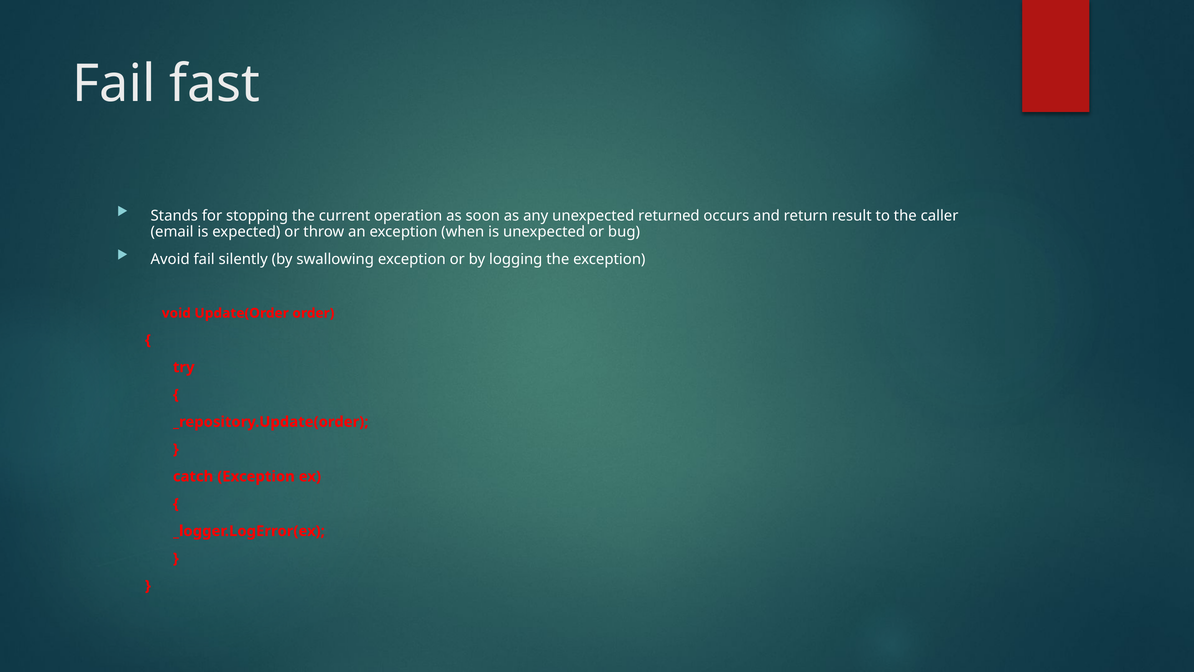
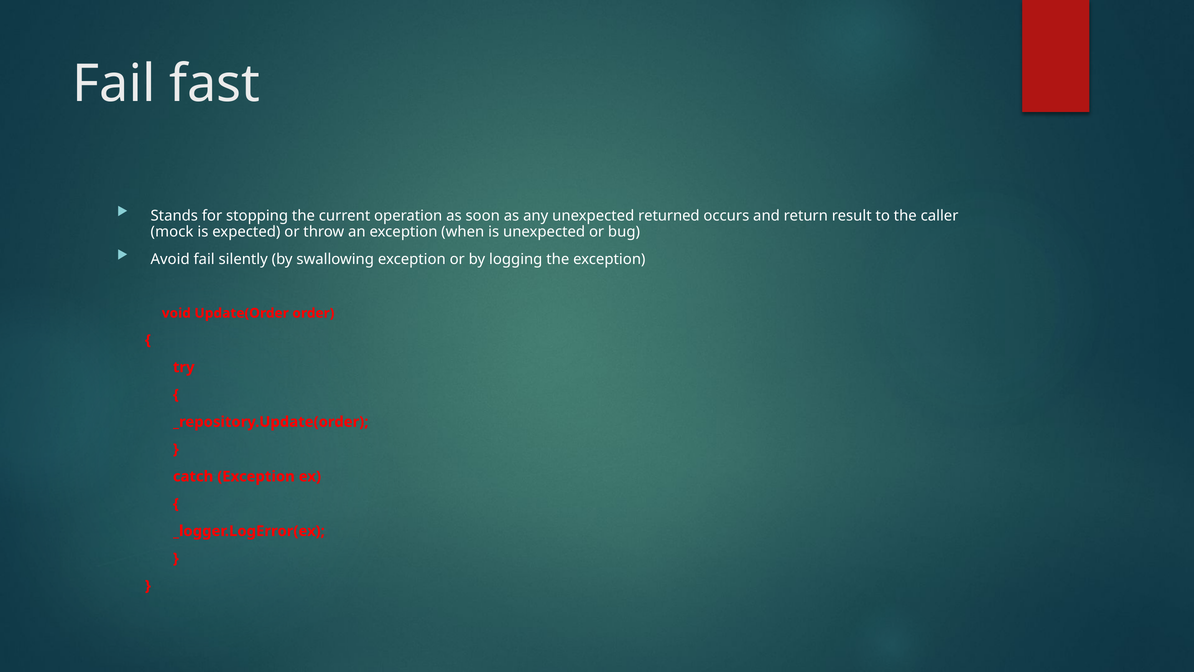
email: email -> mock
